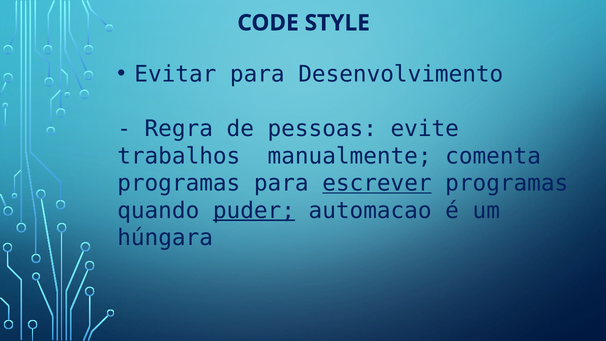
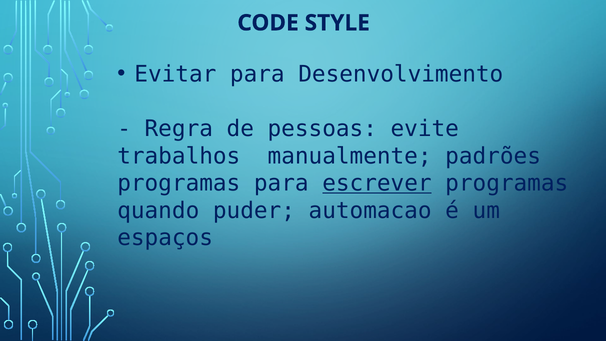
comenta: comenta -> padrões
puder underline: present -> none
húngara: húngara -> espaços
